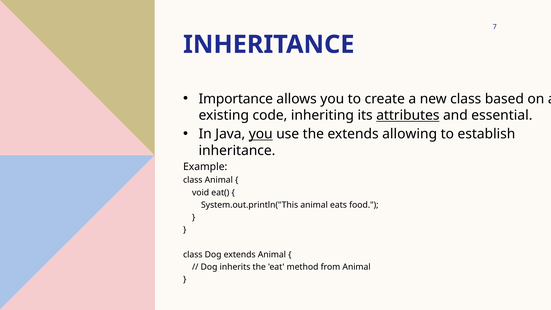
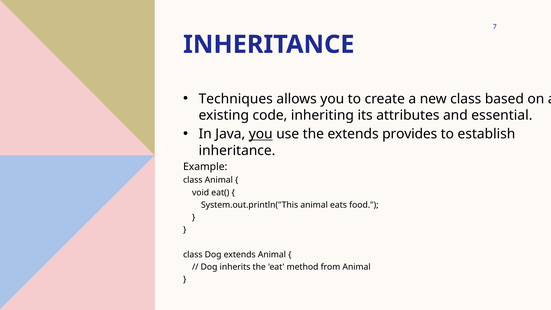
Importance: Importance -> Techniques
attributes underline: present -> none
allowing: allowing -> provides
